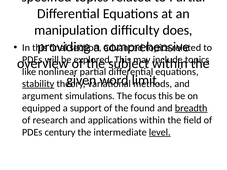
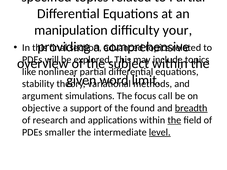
does: does -> your
stability underline: present -> none
focus this: this -> call
equipped: equipped -> objective
the at (174, 120) underline: none -> present
century: century -> smaller
